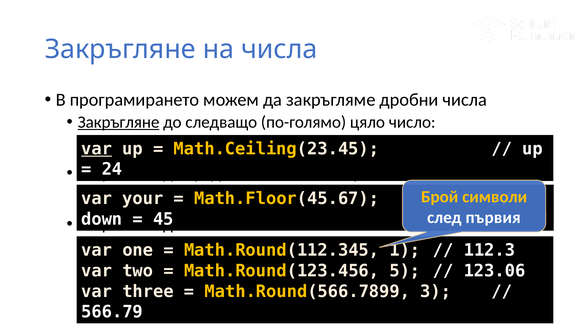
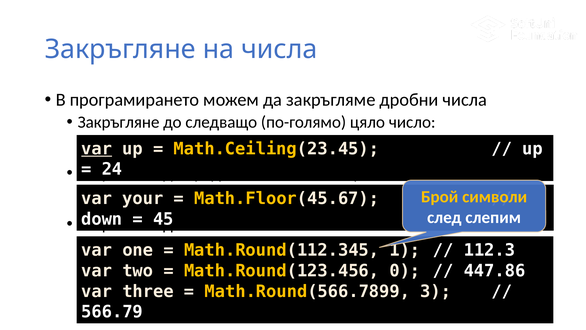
Закръгляне at (119, 122) underline: present -> none
първия: първия -> слепим
5: 5 -> 0
123.06: 123.06 -> 447.86
